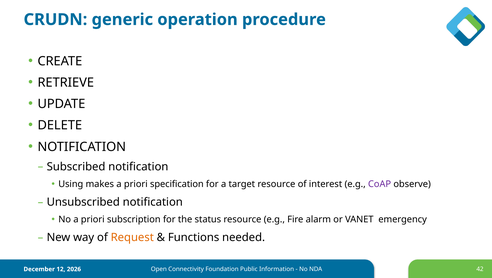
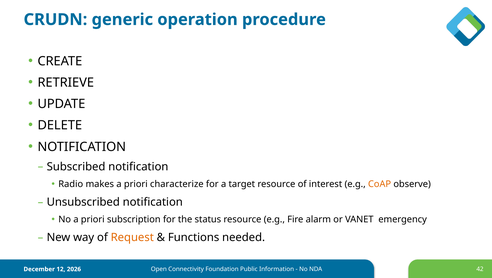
Using: Using -> Radio
specification: specification -> characterize
CoAP colour: purple -> orange
